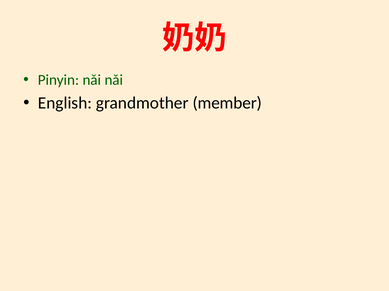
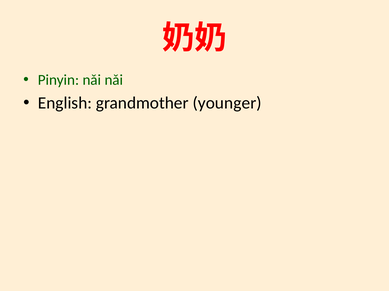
member: member -> younger
